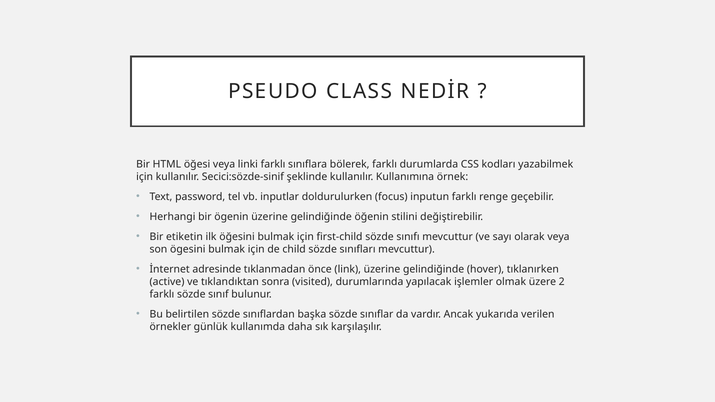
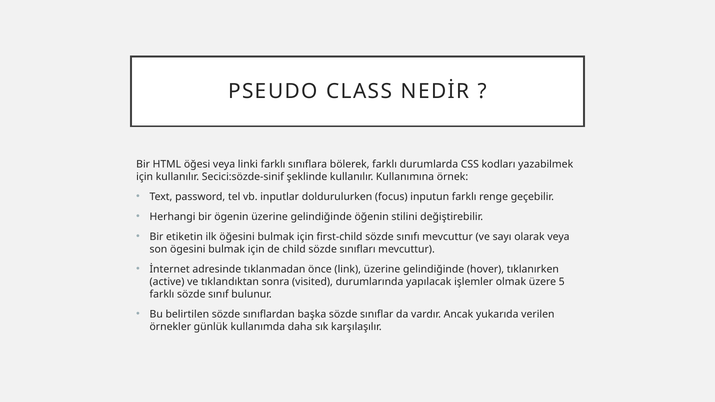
2: 2 -> 5
